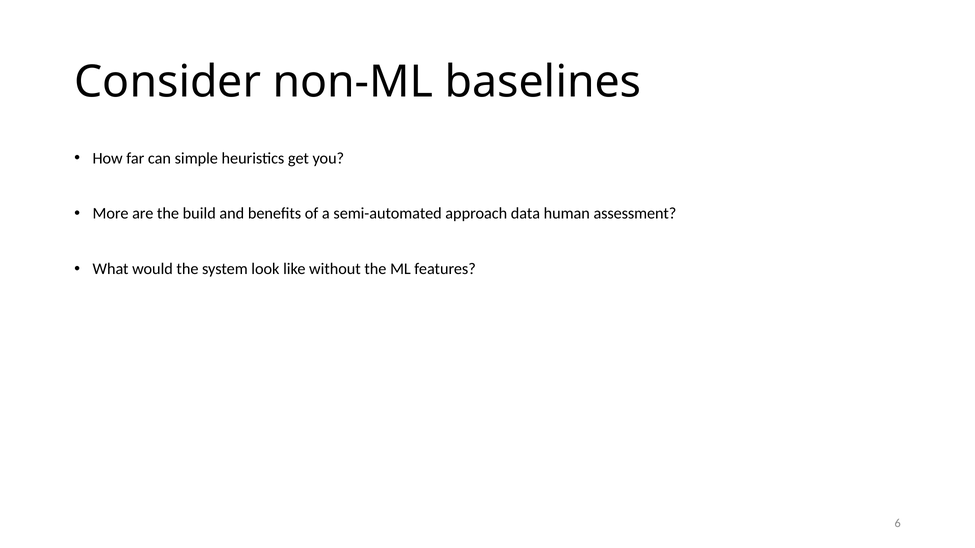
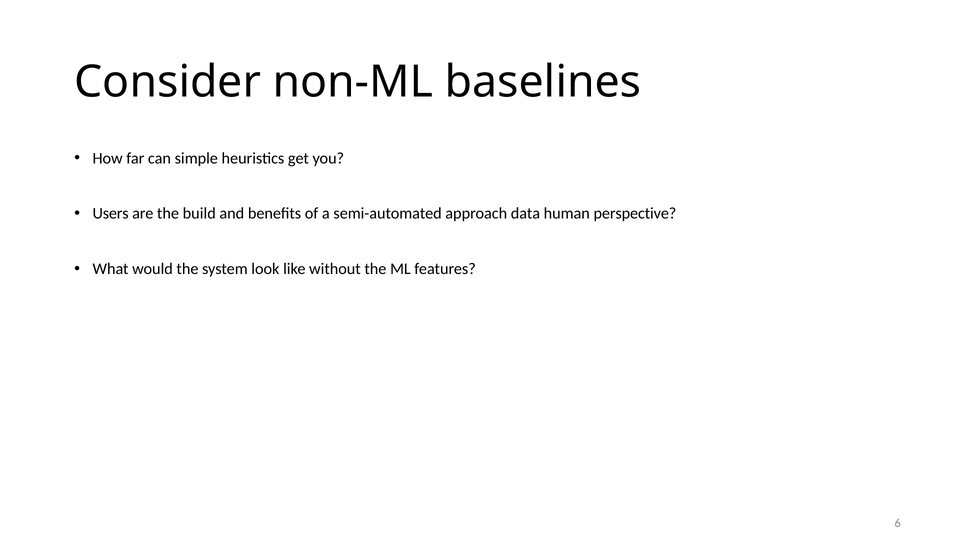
More: More -> Users
assessment: assessment -> perspective
